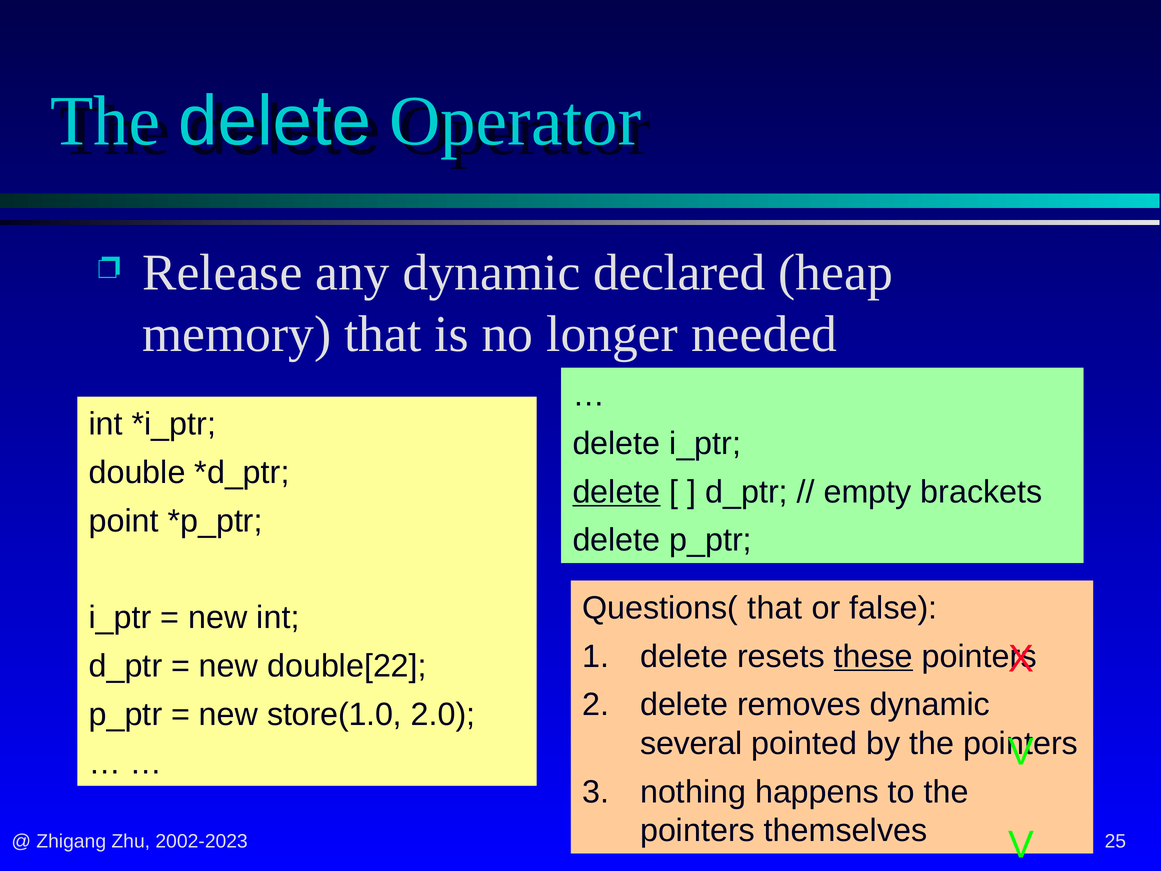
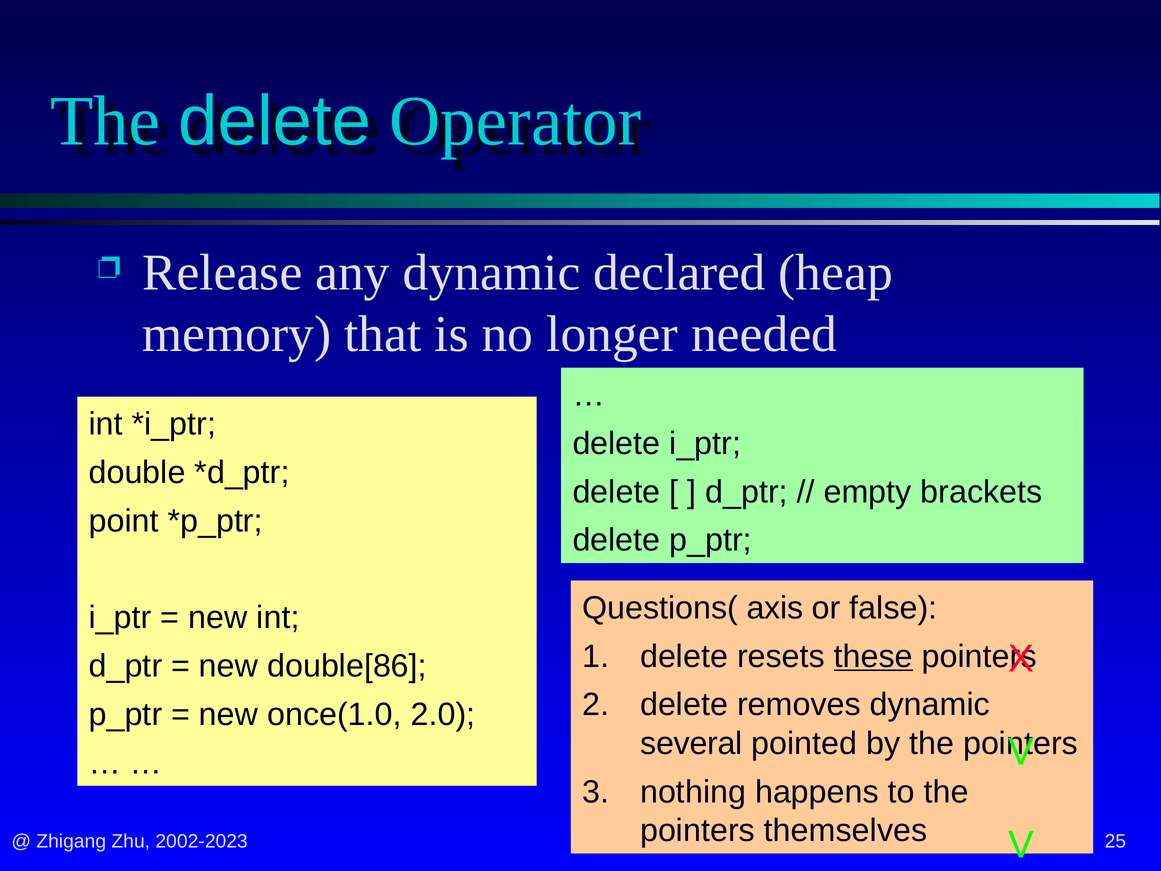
delete at (616, 492) underline: present -> none
Questions( that: that -> axis
double[22: double[22 -> double[86
store(1.0: store(1.0 -> once(1.0
